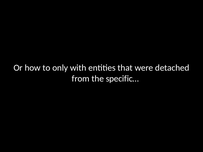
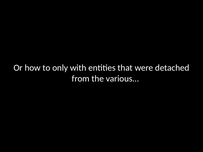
specific…: specific… -> various…
